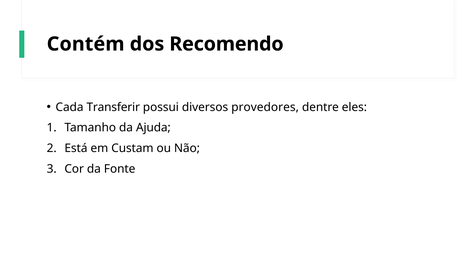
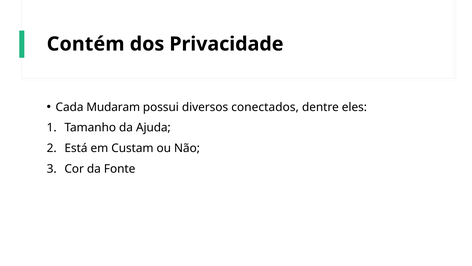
Recomendo: Recomendo -> Privacidade
Transferir: Transferir -> Mudaram
provedores: provedores -> conectados
